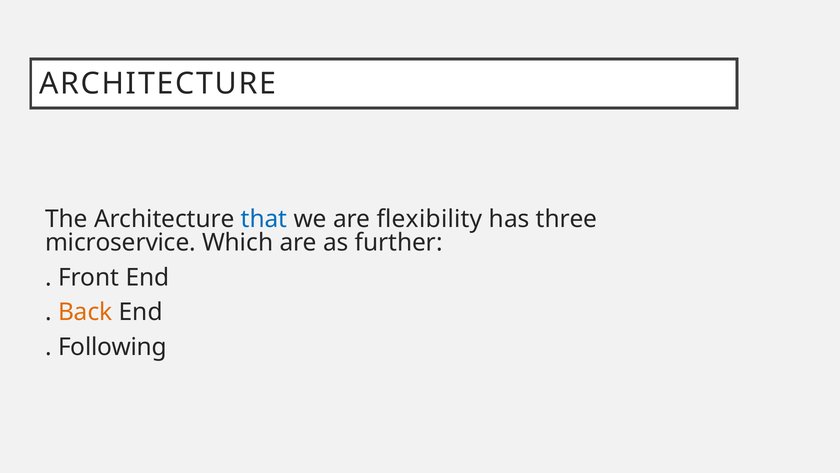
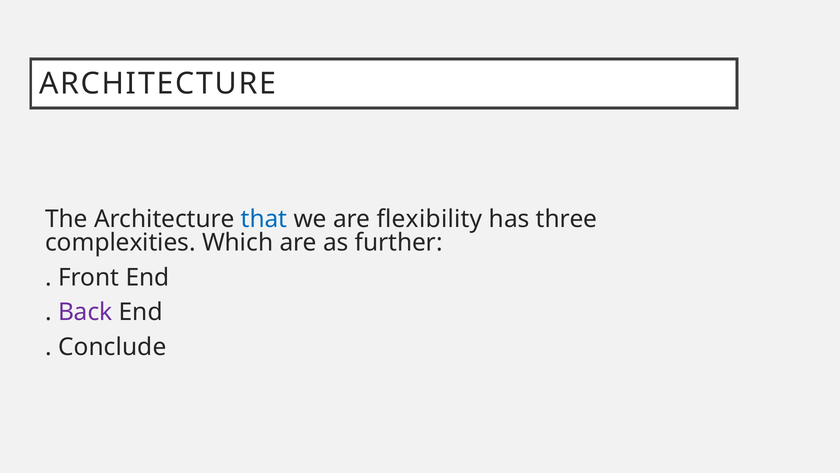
microservice: microservice -> complexities
Back colour: orange -> purple
Following: Following -> Conclude
